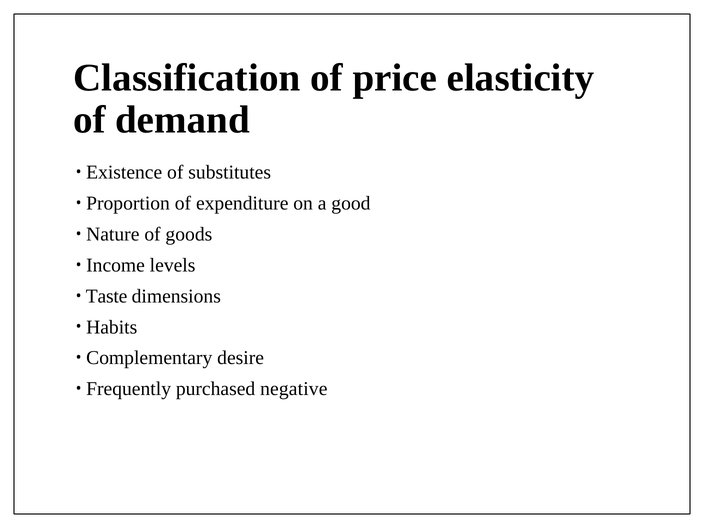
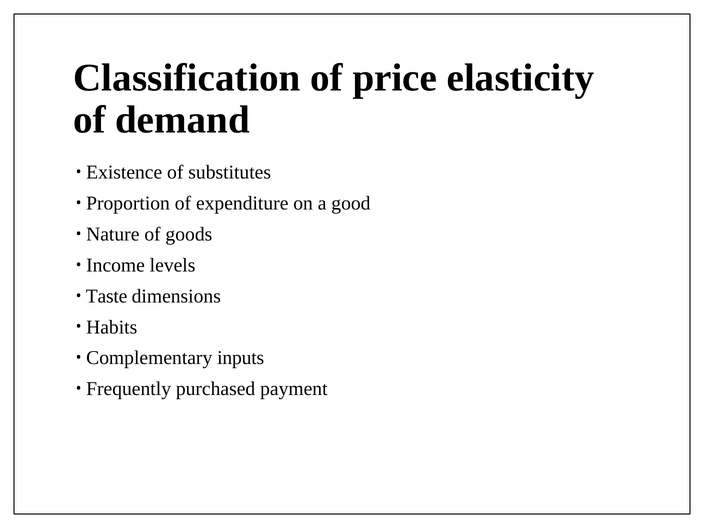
desire: desire -> inputs
negative: negative -> payment
